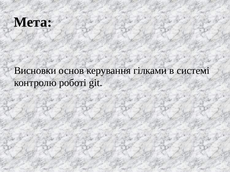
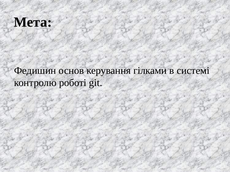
Висновки: Висновки -> Федишин
